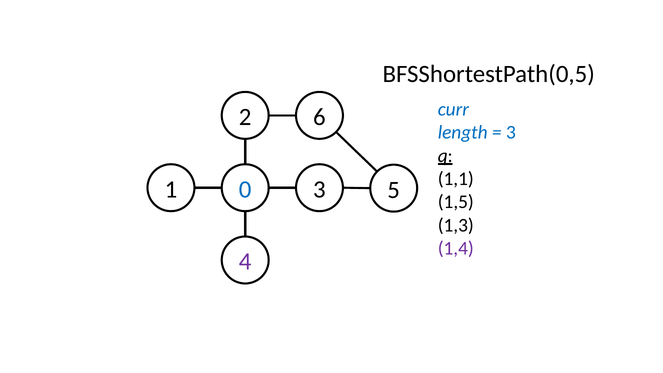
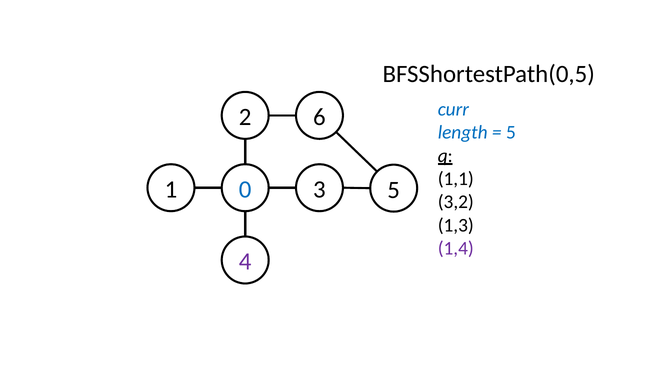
3 at (511, 132): 3 -> 5
1,5: 1,5 -> 3,2
